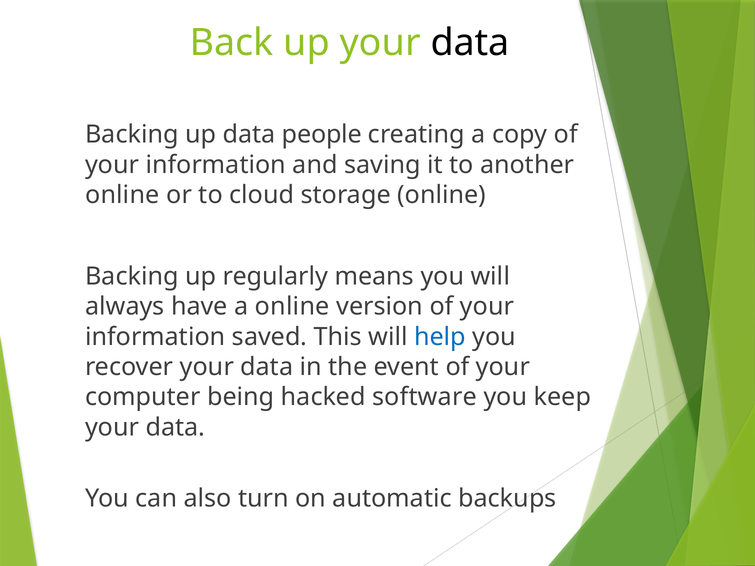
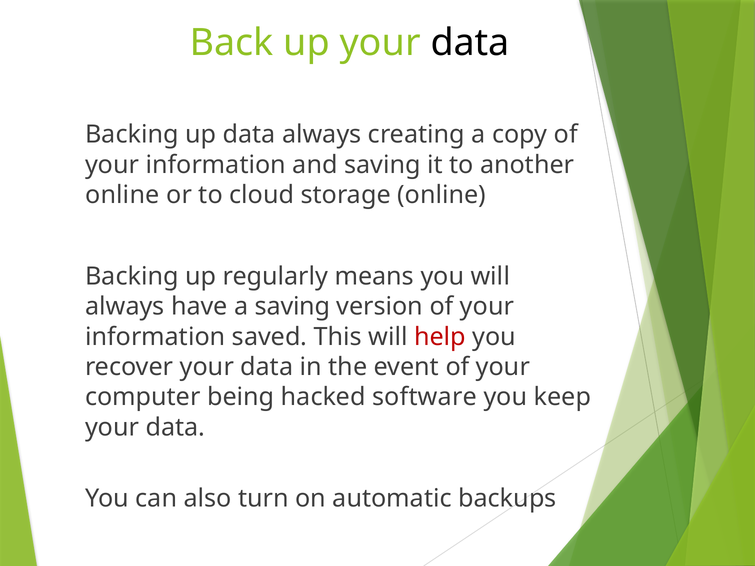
data people: people -> always
a online: online -> saving
help colour: blue -> red
